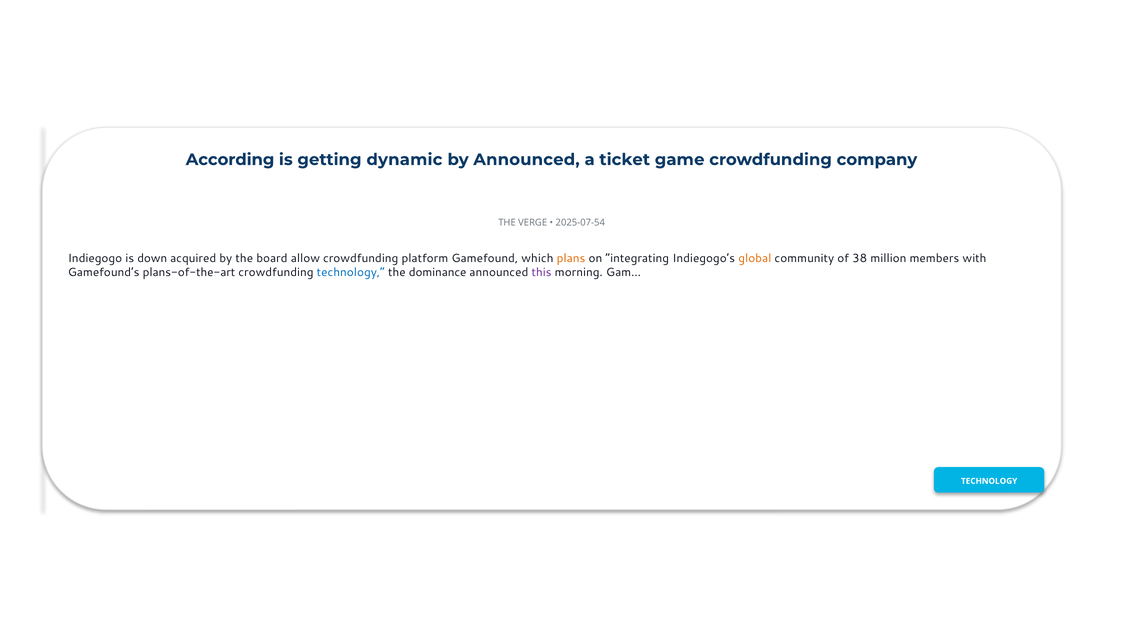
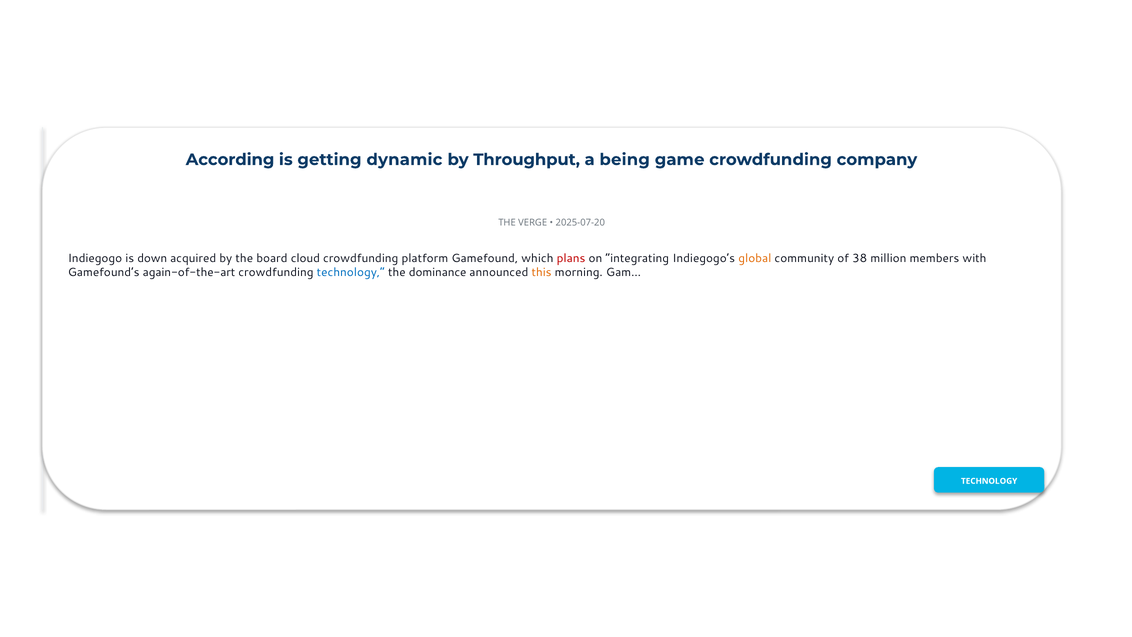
by Announced: Announced -> Throughput
ticket: ticket -> being
2025-07-54: 2025-07-54 -> 2025-07-20
allow: allow -> cloud
plans colour: orange -> red
plans-of-the-art: plans-of-the-art -> again-of-the-art
this colour: purple -> orange
